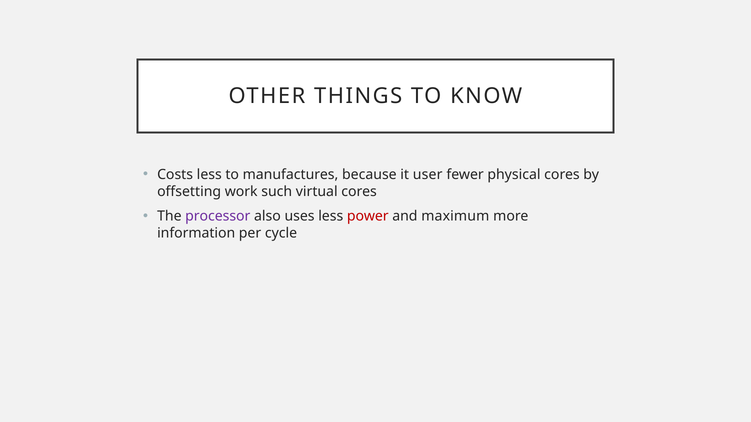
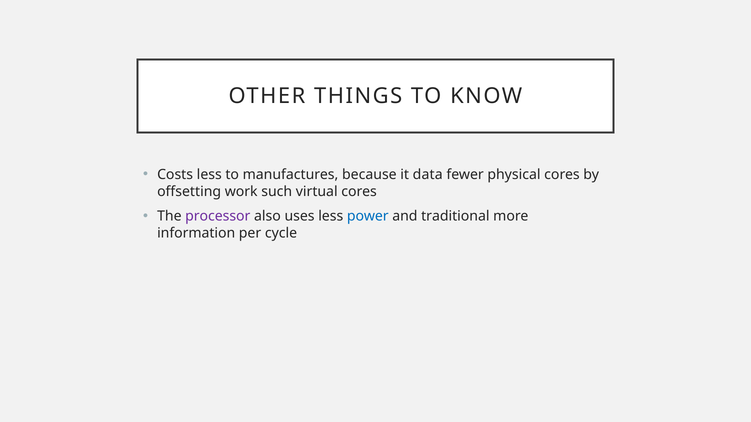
user: user -> data
power colour: red -> blue
maximum: maximum -> traditional
